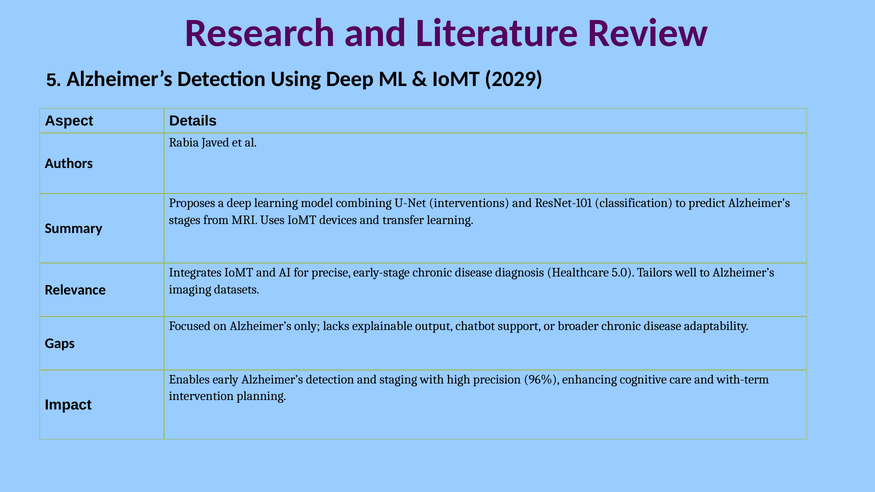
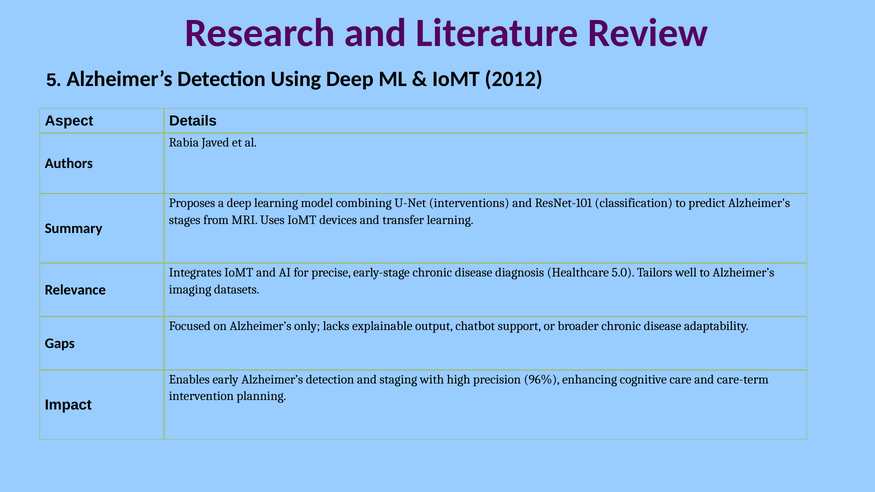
2029: 2029 -> 2012
with-term: with-term -> care-term
